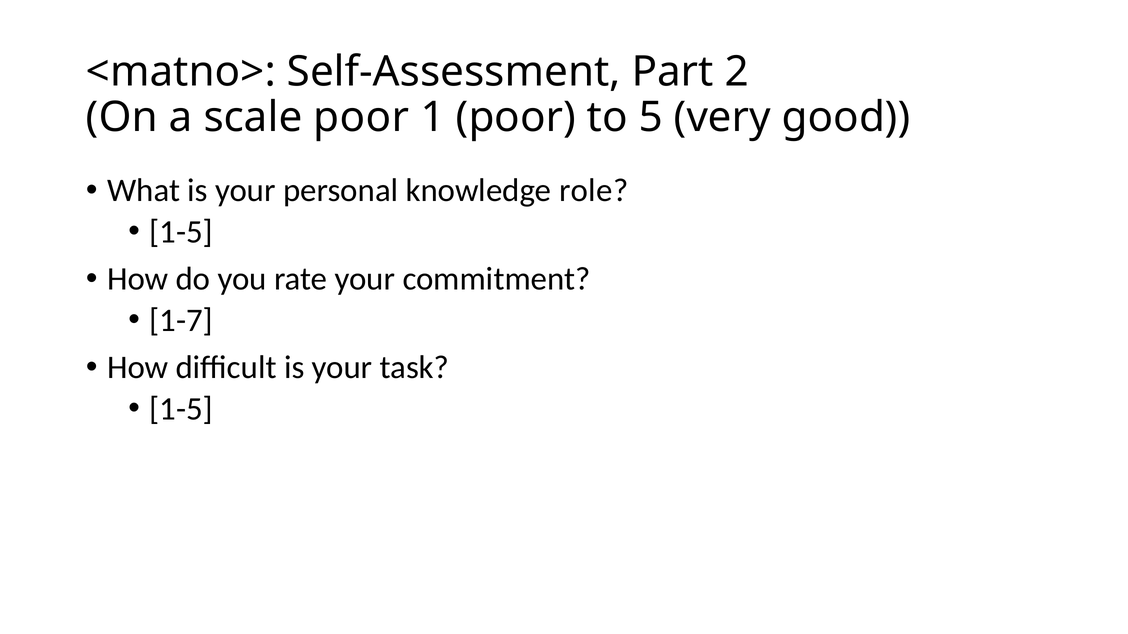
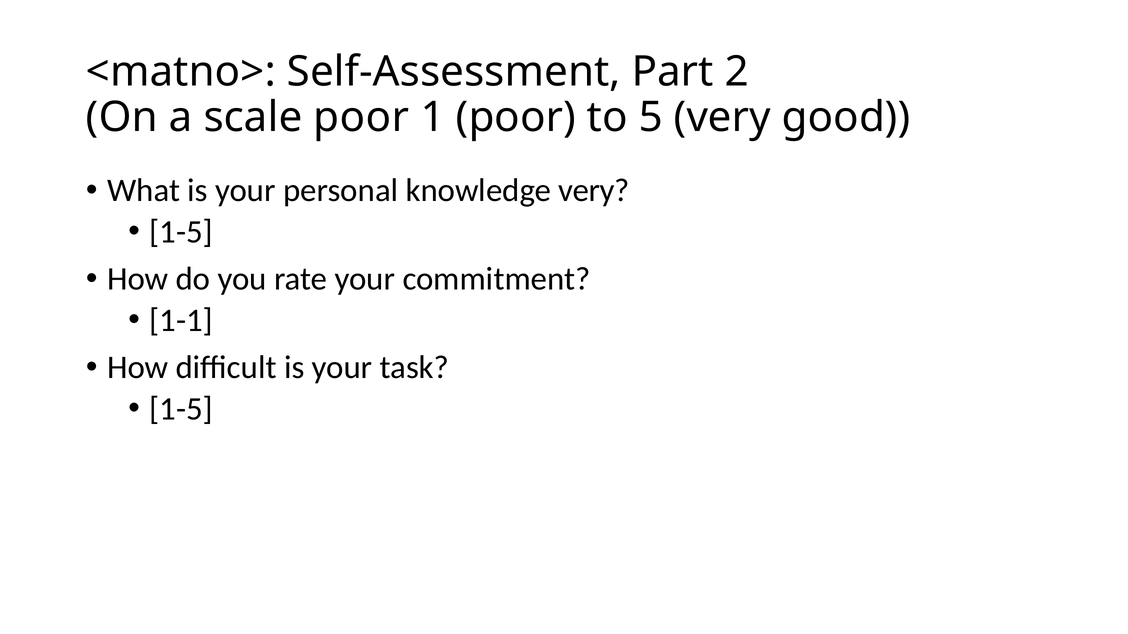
knowledge role: role -> very
1-7: 1-7 -> 1-1
